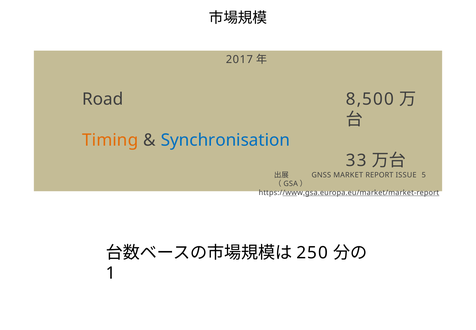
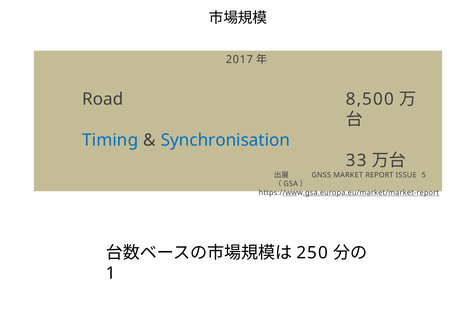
Timing colour: orange -> blue
